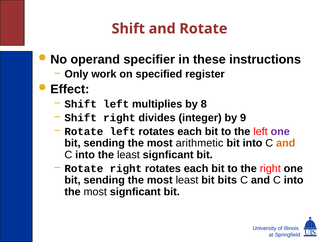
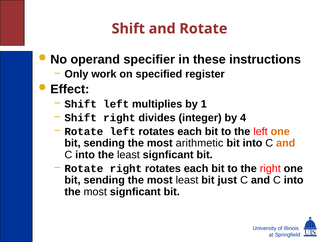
8: 8 -> 1
9: 9 -> 4
one at (280, 132) colour: purple -> orange
bits: bits -> just
